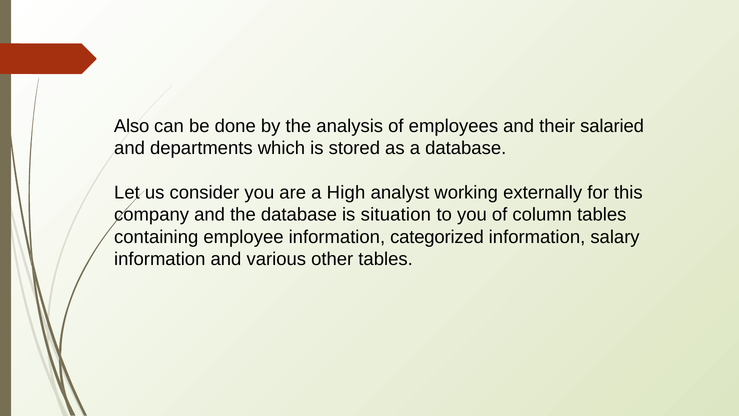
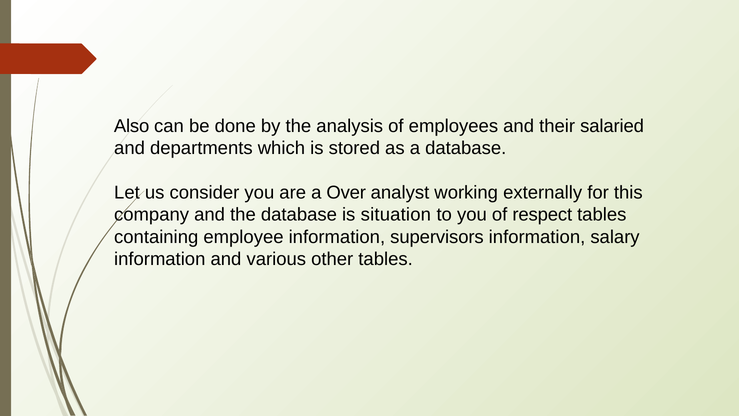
High: High -> Over
column: column -> respect
categorized: categorized -> supervisors
